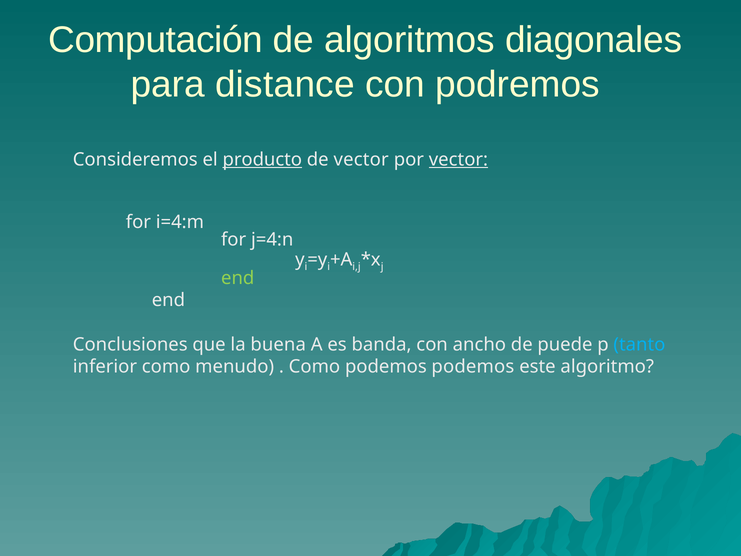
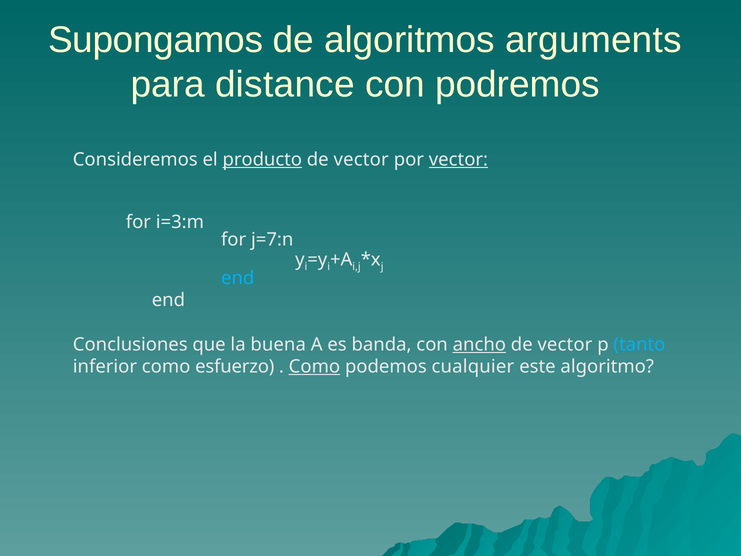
Computación: Computación -> Supongamos
diagonales: diagonales -> arguments
i=4:m: i=4:m -> i=3:m
j=4:n: j=4:n -> j=7:n
end at (238, 278) colour: light green -> light blue
ancho underline: none -> present
puede at (565, 344): puede -> vector
menudo: menudo -> esfuerzo
Como at (314, 367) underline: none -> present
podemos podemos: podemos -> cualquier
